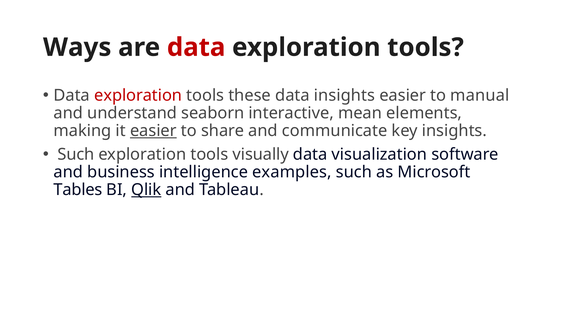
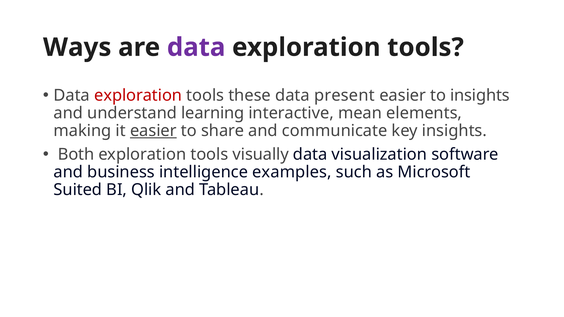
data at (196, 47) colour: red -> purple
data insights: insights -> present
to manual: manual -> insights
seaborn: seaborn -> learning
Such at (76, 154): Such -> Both
Tables: Tables -> Suited
Qlik underline: present -> none
